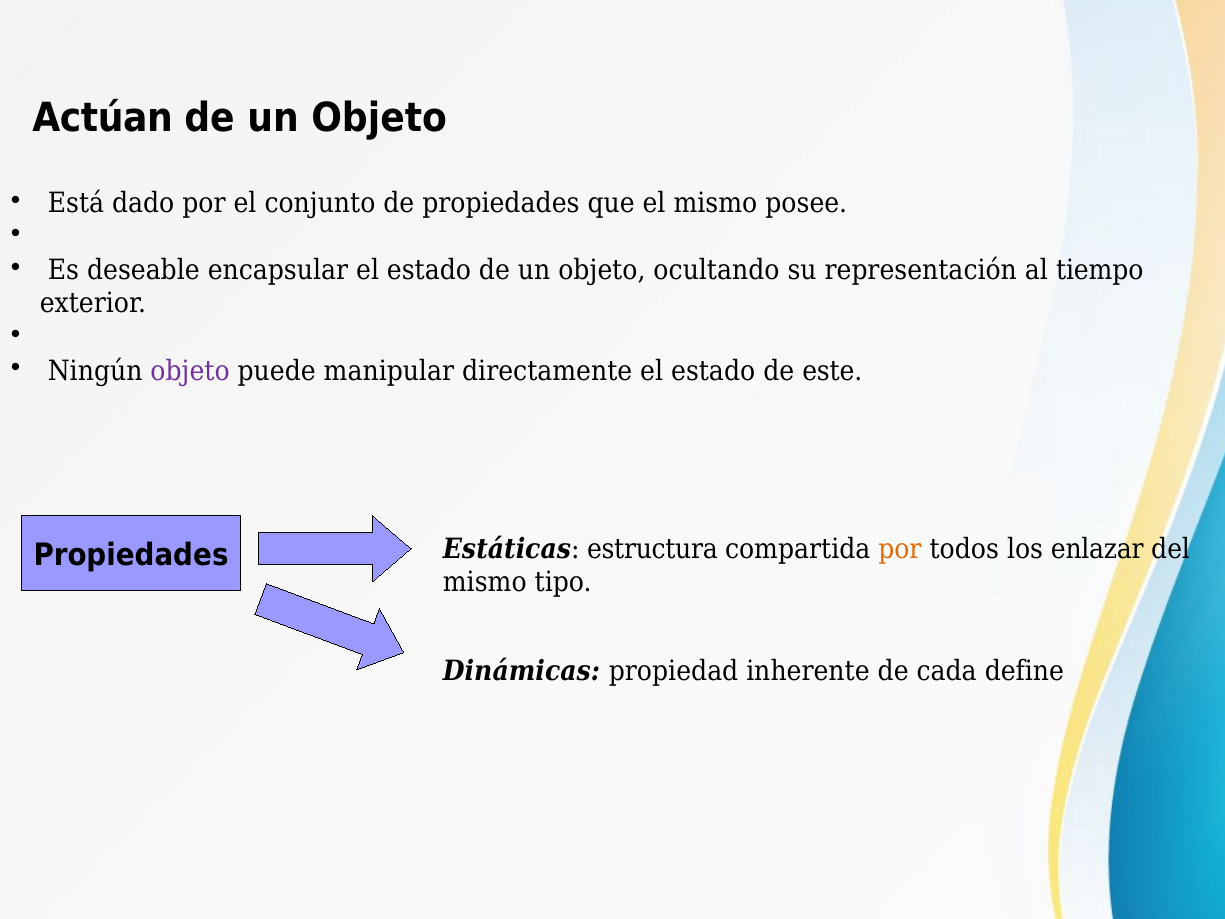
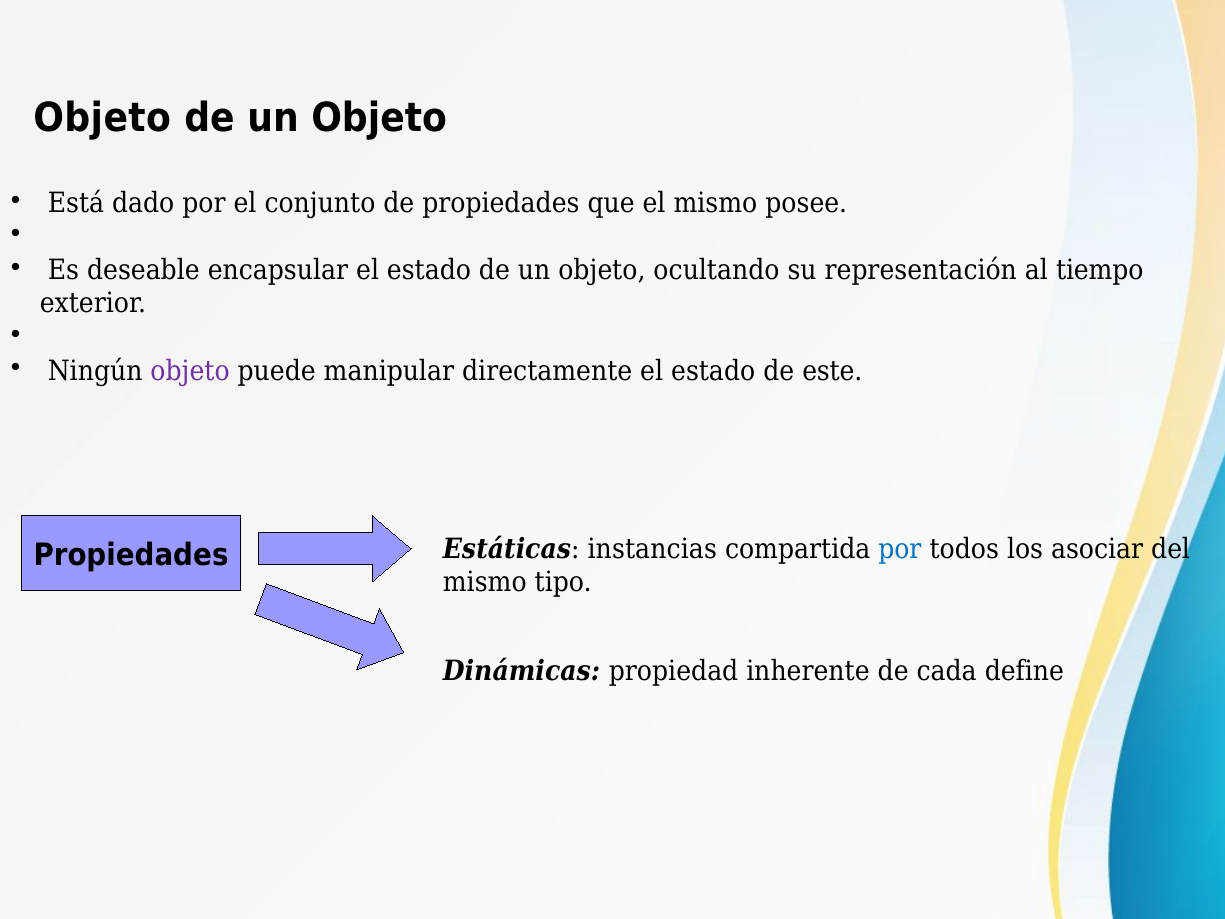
Actúan at (103, 119): Actúan -> Objeto
estructura: estructura -> instancias
por at (900, 549) colour: orange -> blue
enlazar: enlazar -> asociar
